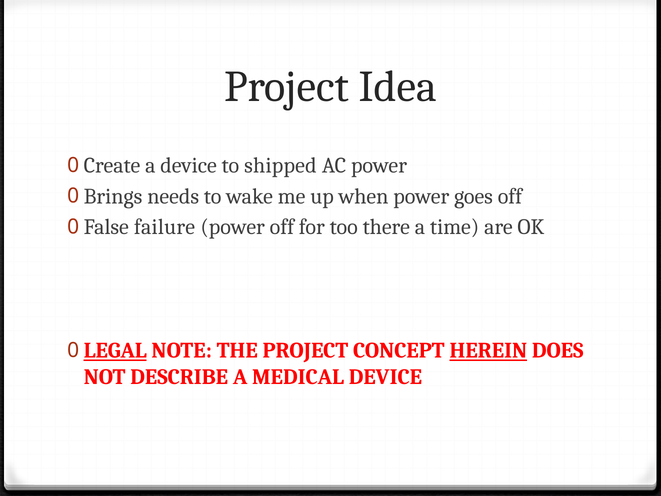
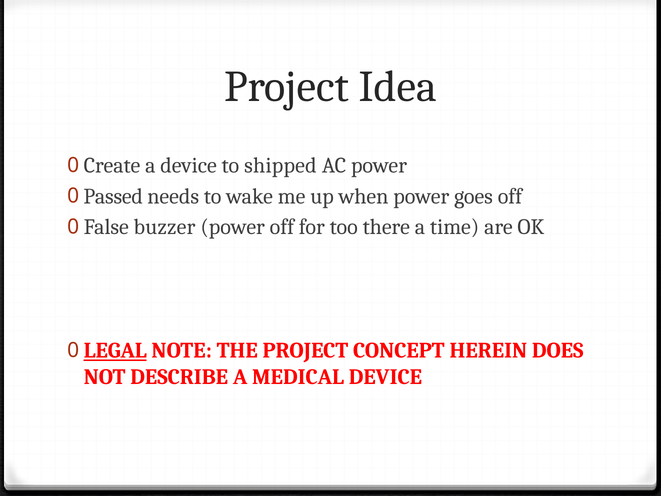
Brings: Brings -> Passed
failure: failure -> buzzer
HEREIN underline: present -> none
